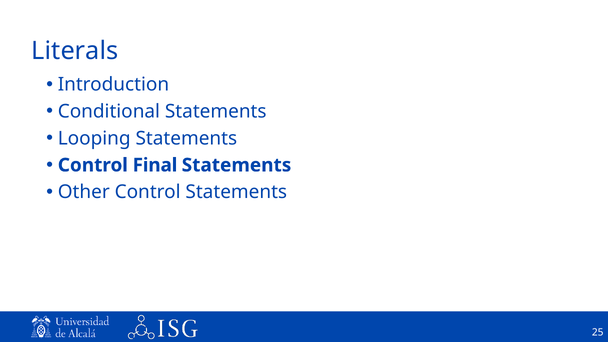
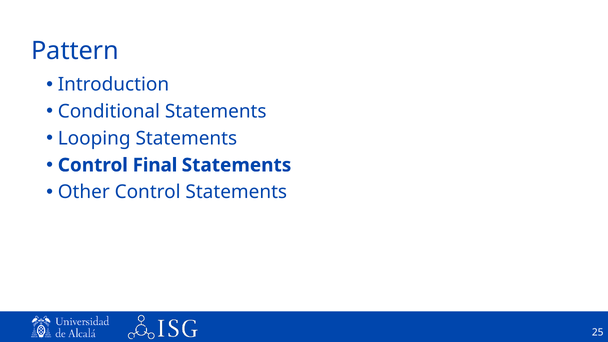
Literals: Literals -> Pattern
